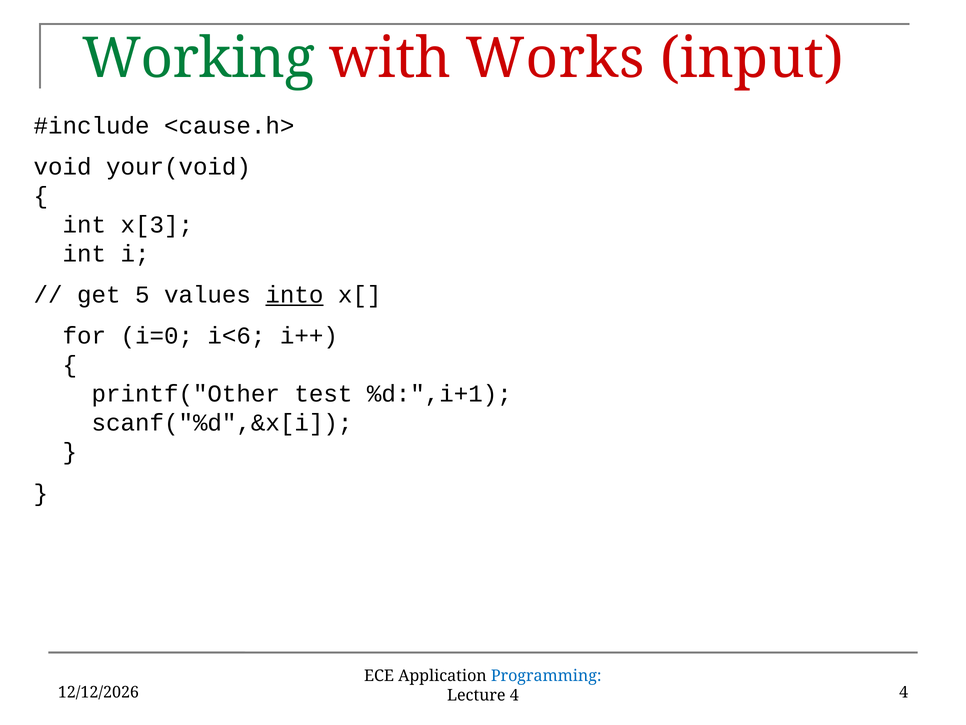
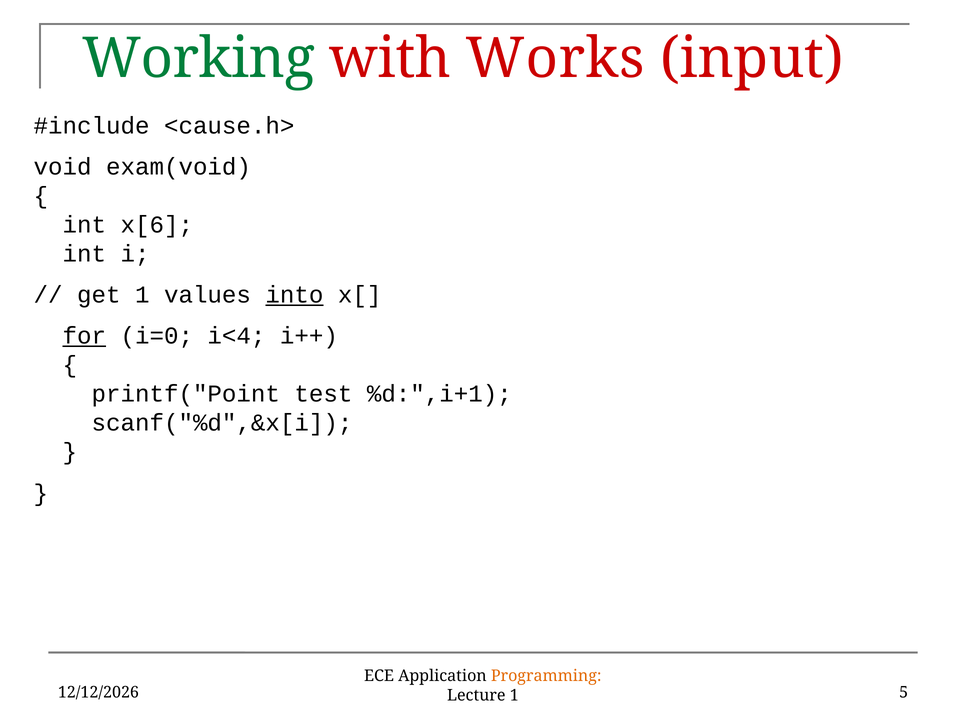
your(void: your(void -> exam(void
x[3: x[3 -> x[6
get 5: 5 -> 1
for underline: none -> present
i<6: i<6 -> i<4
printf("Other: printf("Other -> printf("Point
Programming colour: blue -> orange
4 at (904, 692): 4 -> 5
Lecture 4: 4 -> 1
